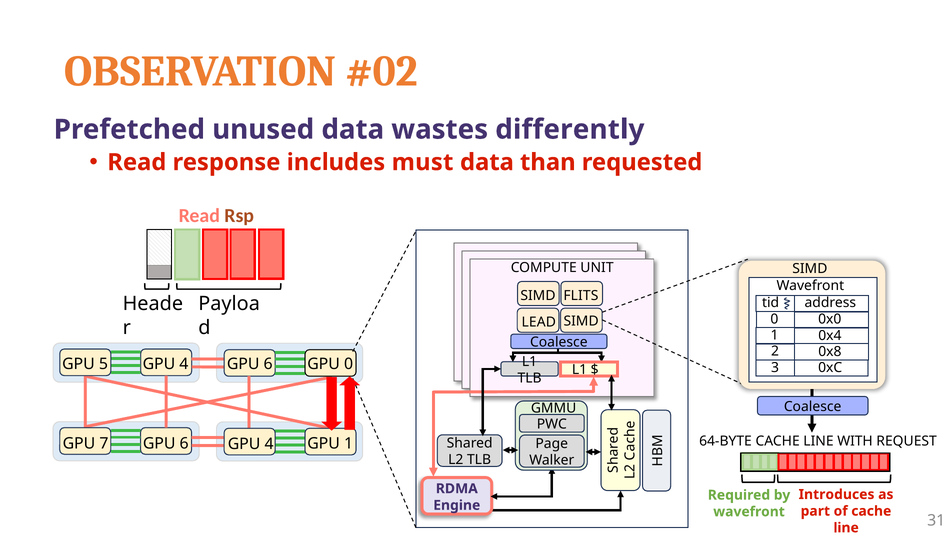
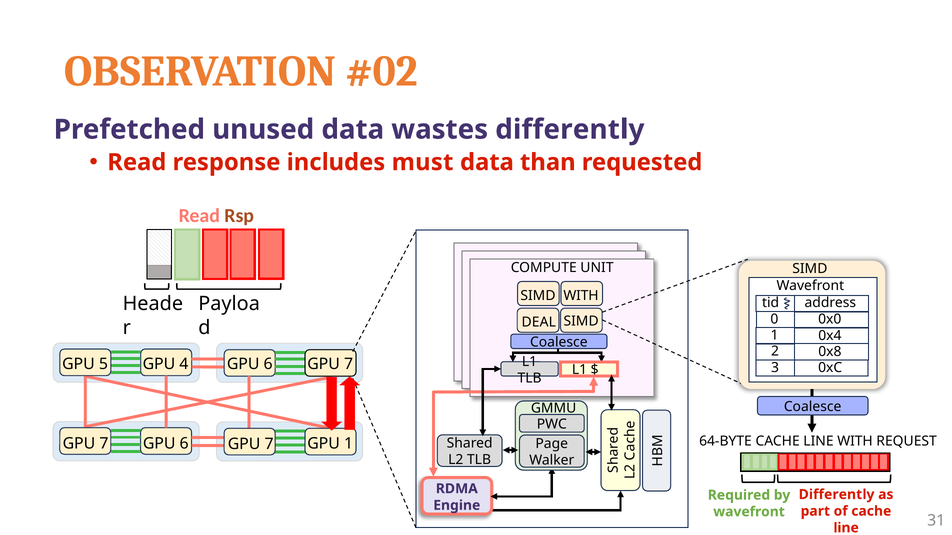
SIMD FLITS: FLITS -> WITH
LEAD: LEAD -> DEAL
6 GPU 0: 0 -> 7
4 at (269, 444): 4 -> 7
Introduces at (837, 495): Introduces -> Differently
